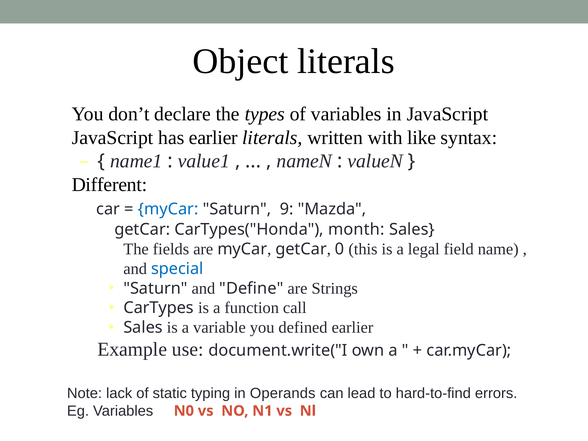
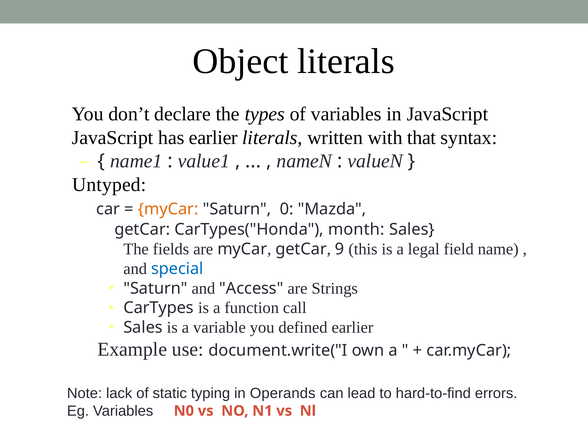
like: like -> that
Different: Different -> Untyped
myCar at (168, 209) colour: blue -> orange
9: 9 -> 0
0: 0 -> 9
Define: Define -> Access
